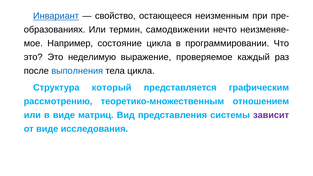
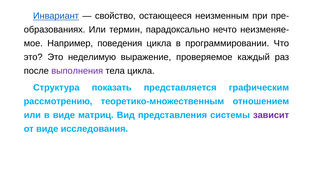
самодвижении: самодвижении -> парадоксально
состояние: состояние -> поведения
выполнения colour: blue -> purple
который: который -> показать
